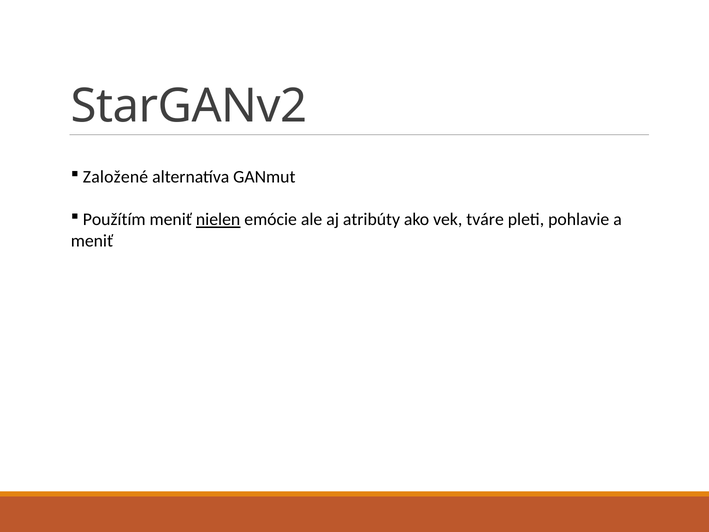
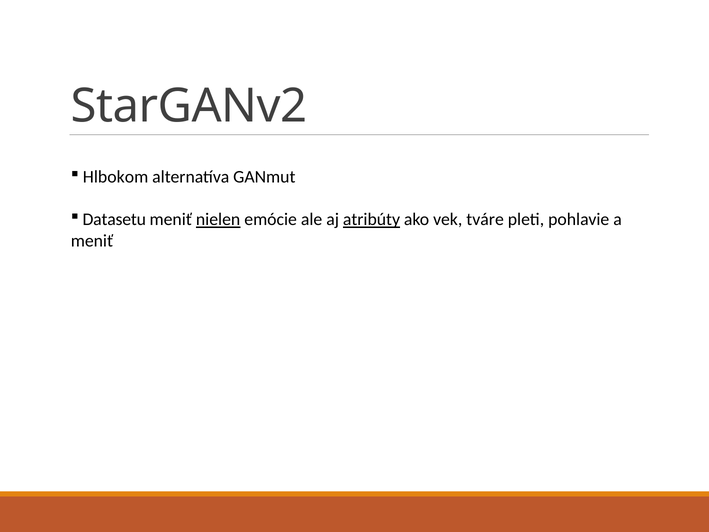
Založené: Založené -> Hlbokom
Použítím: Použítím -> Datasetu
atribúty underline: none -> present
